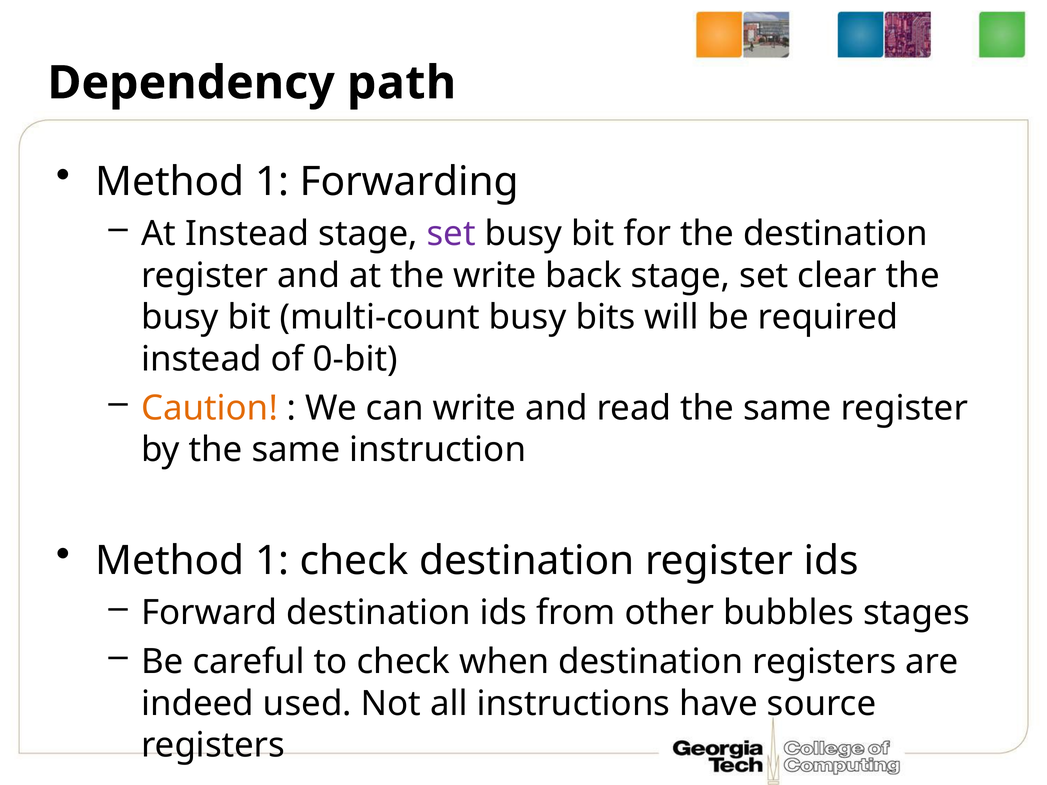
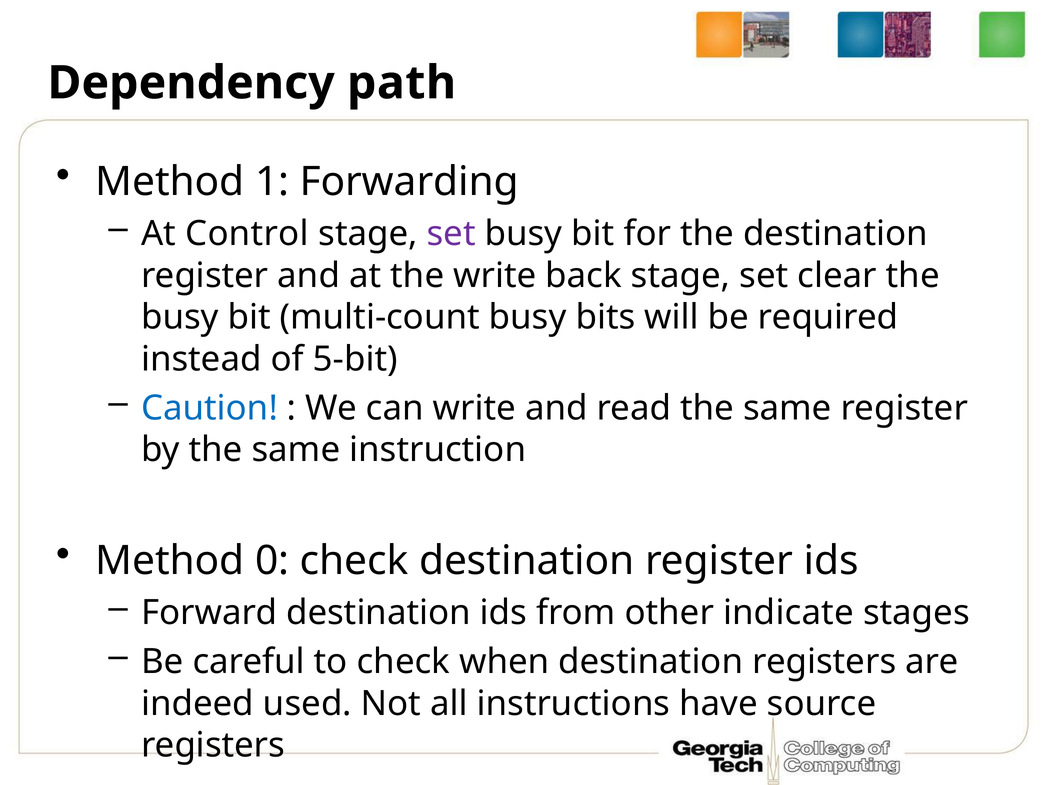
At Instead: Instead -> Control
0-bit: 0-bit -> 5-bit
Caution colour: orange -> blue
1 at (272, 561): 1 -> 0
bubbles: bubbles -> indicate
